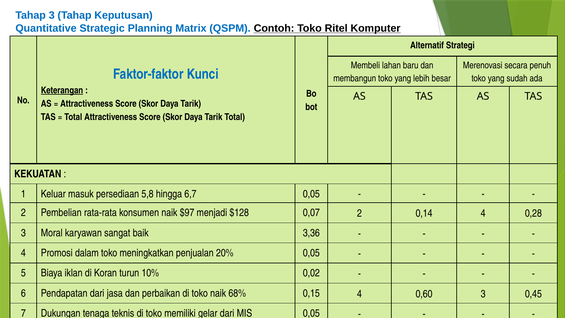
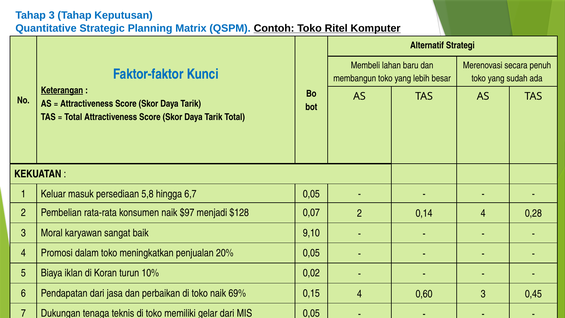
3,36: 3,36 -> 9,10
68%: 68% -> 69%
